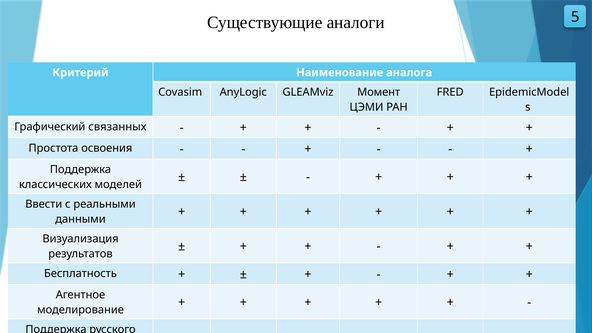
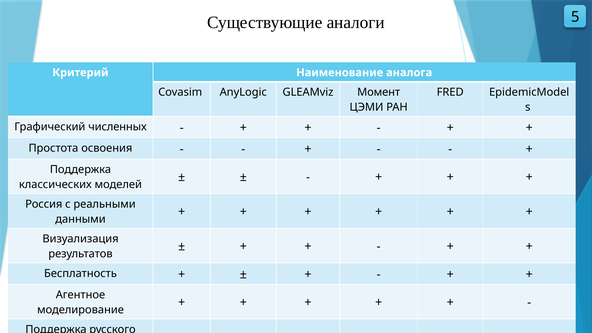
связанных: связанных -> численных
Ввести: Ввести -> Россия
